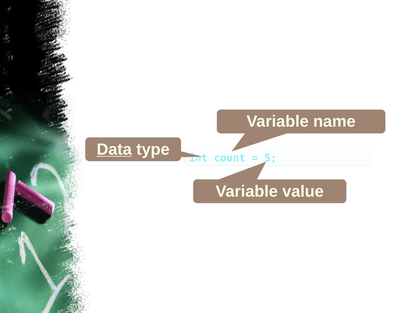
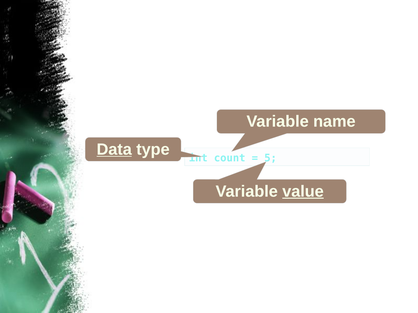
value underline: none -> present
